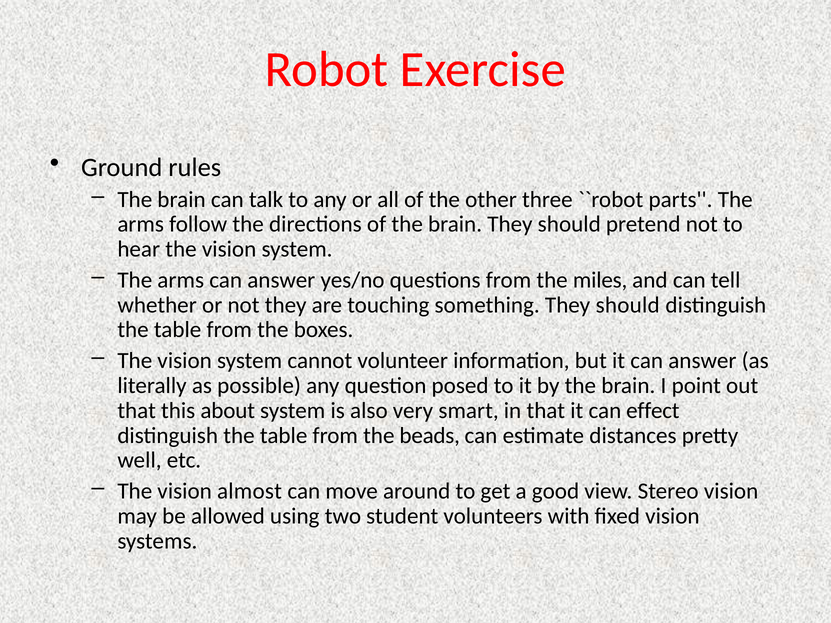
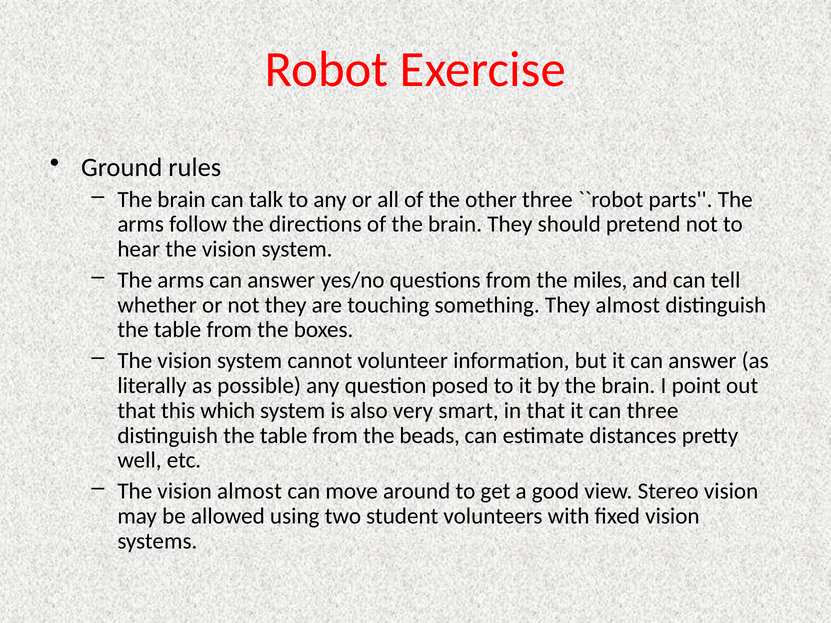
something They should: should -> almost
about: about -> which
can effect: effect -> three
